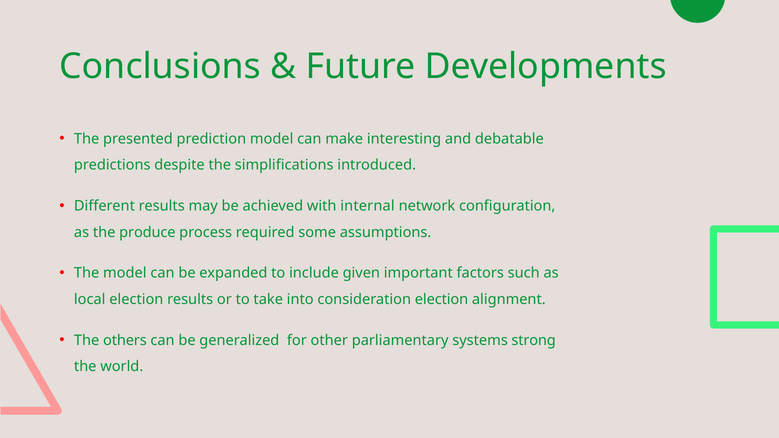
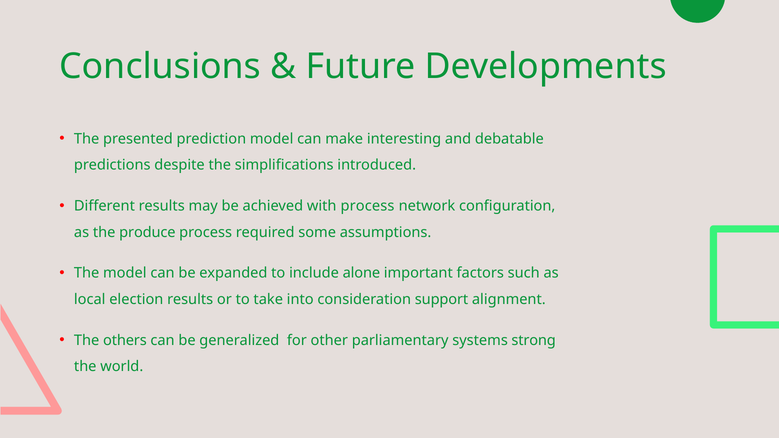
with internal: internal -> process
given: given -> alone
consideration election: election -> support
